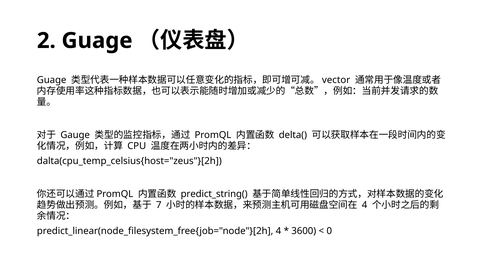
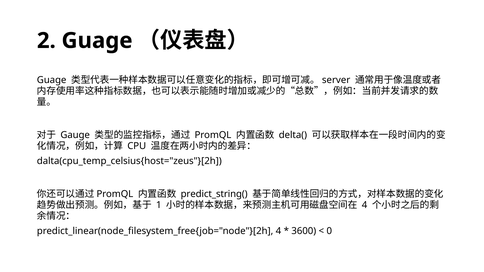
vector: vector -> server
7: 7 -> 1
